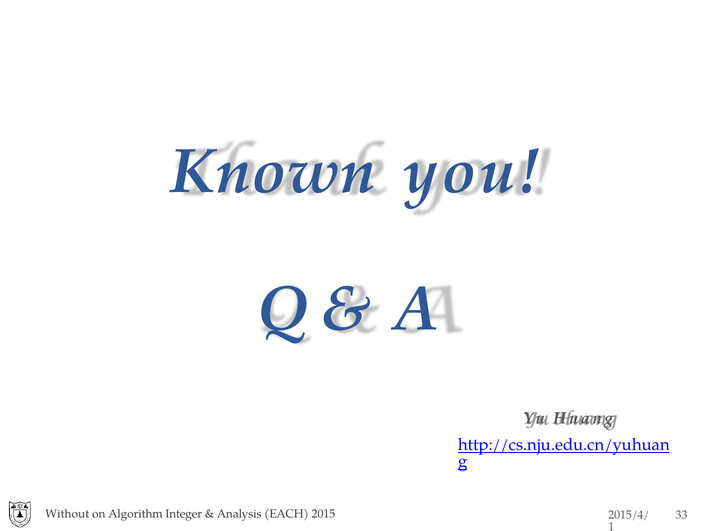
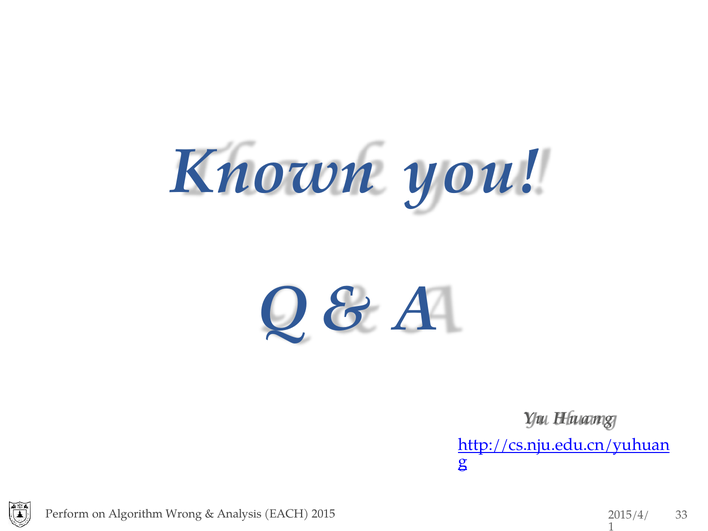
Without: Without -> Perform
Integer: Integer -> Wrong
